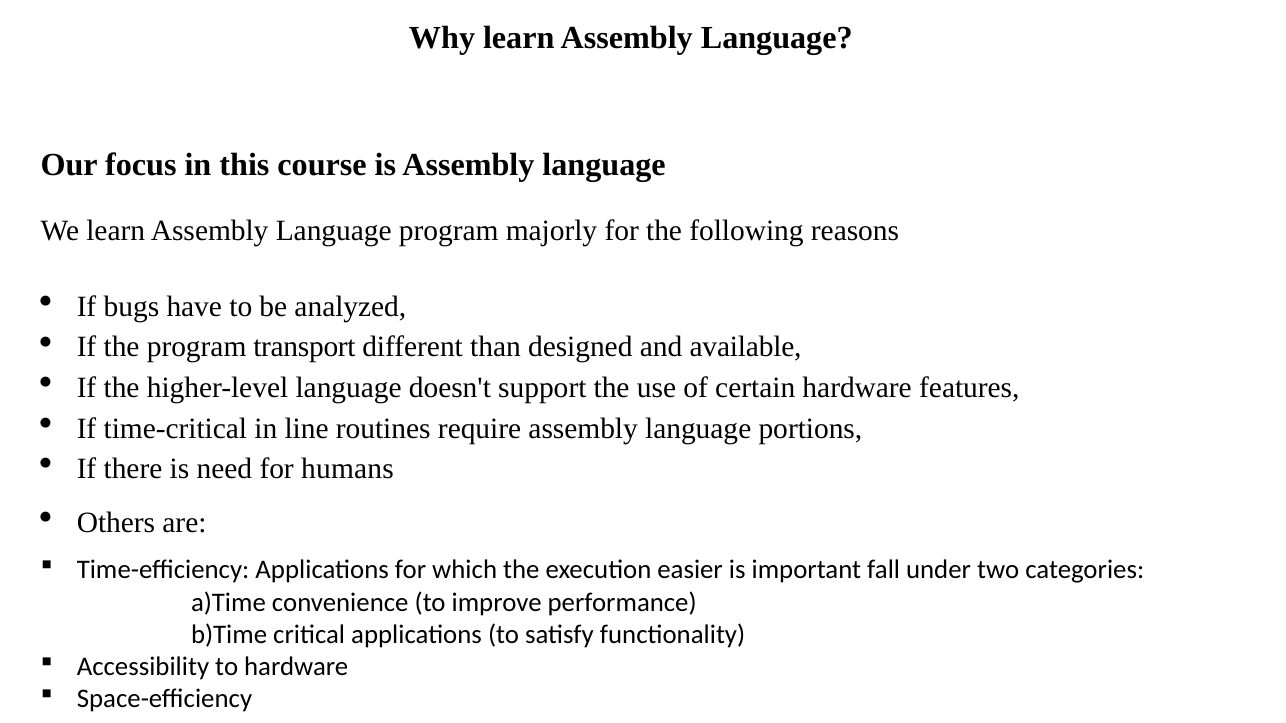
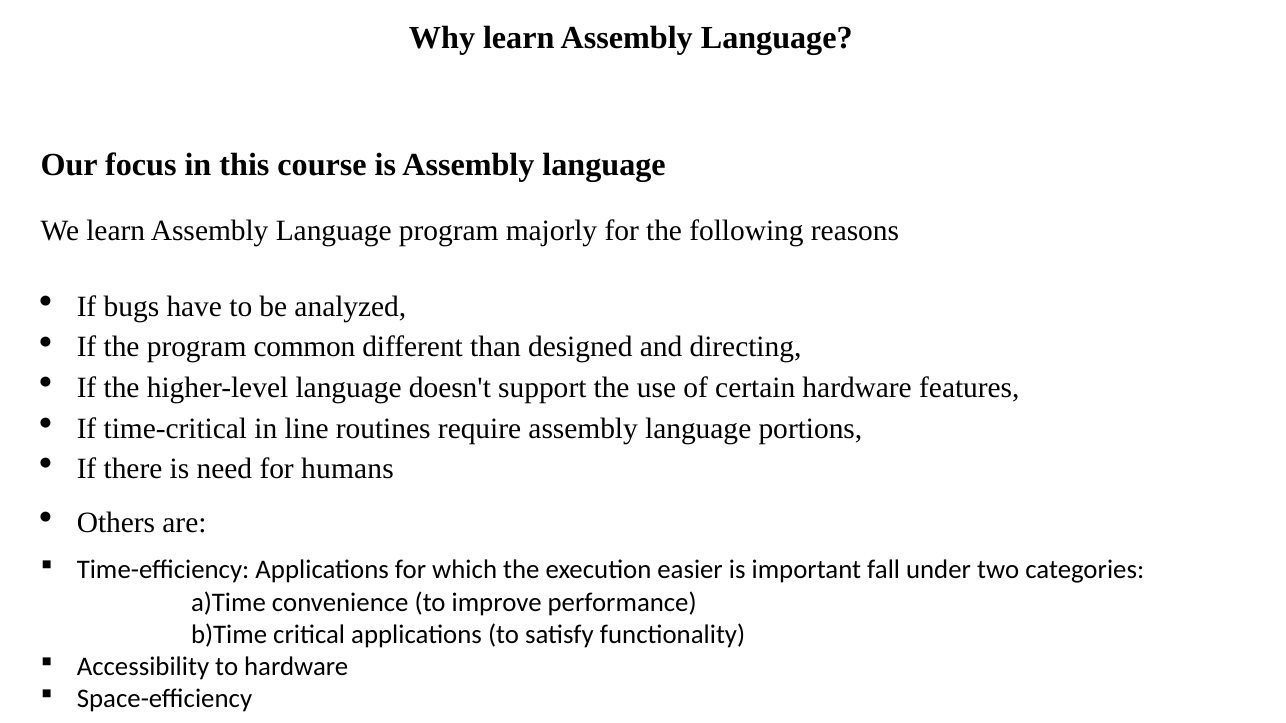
transport: transport -> common
available: available -> directing
